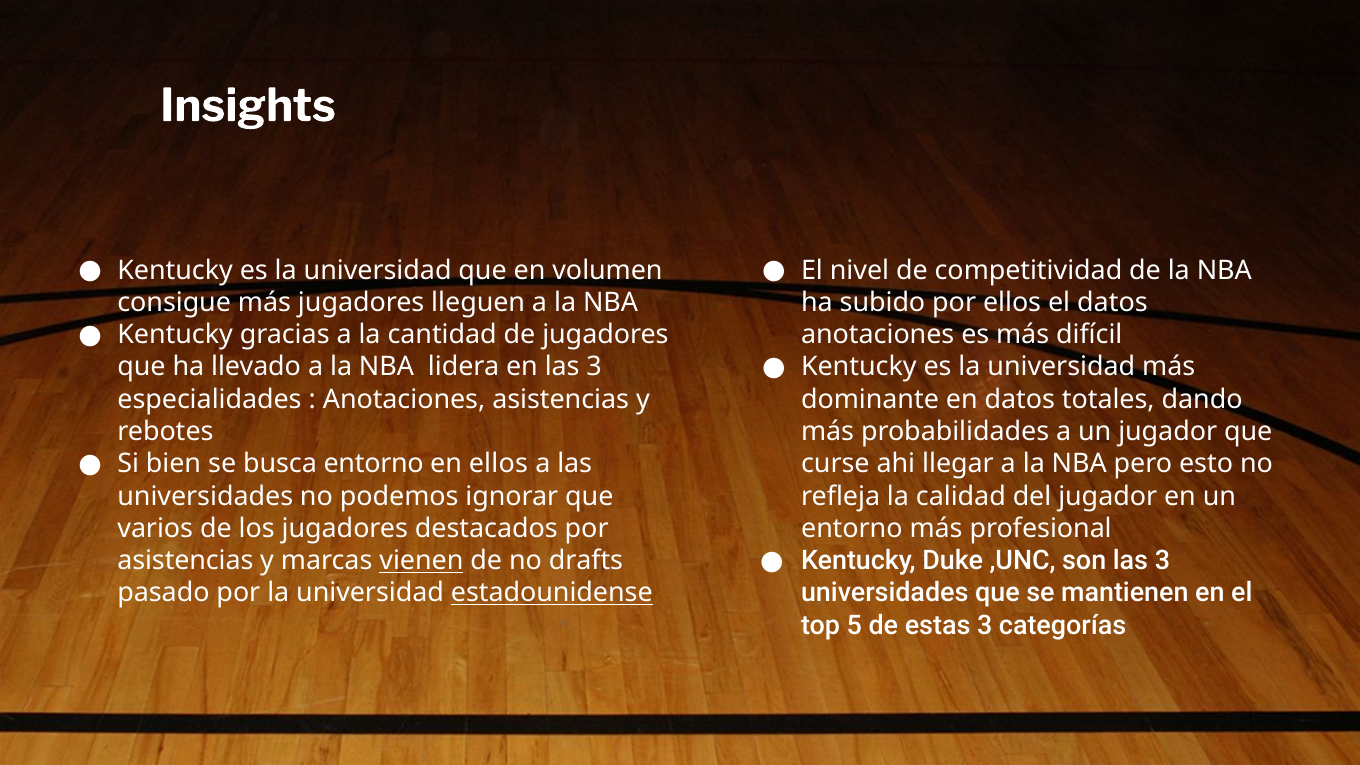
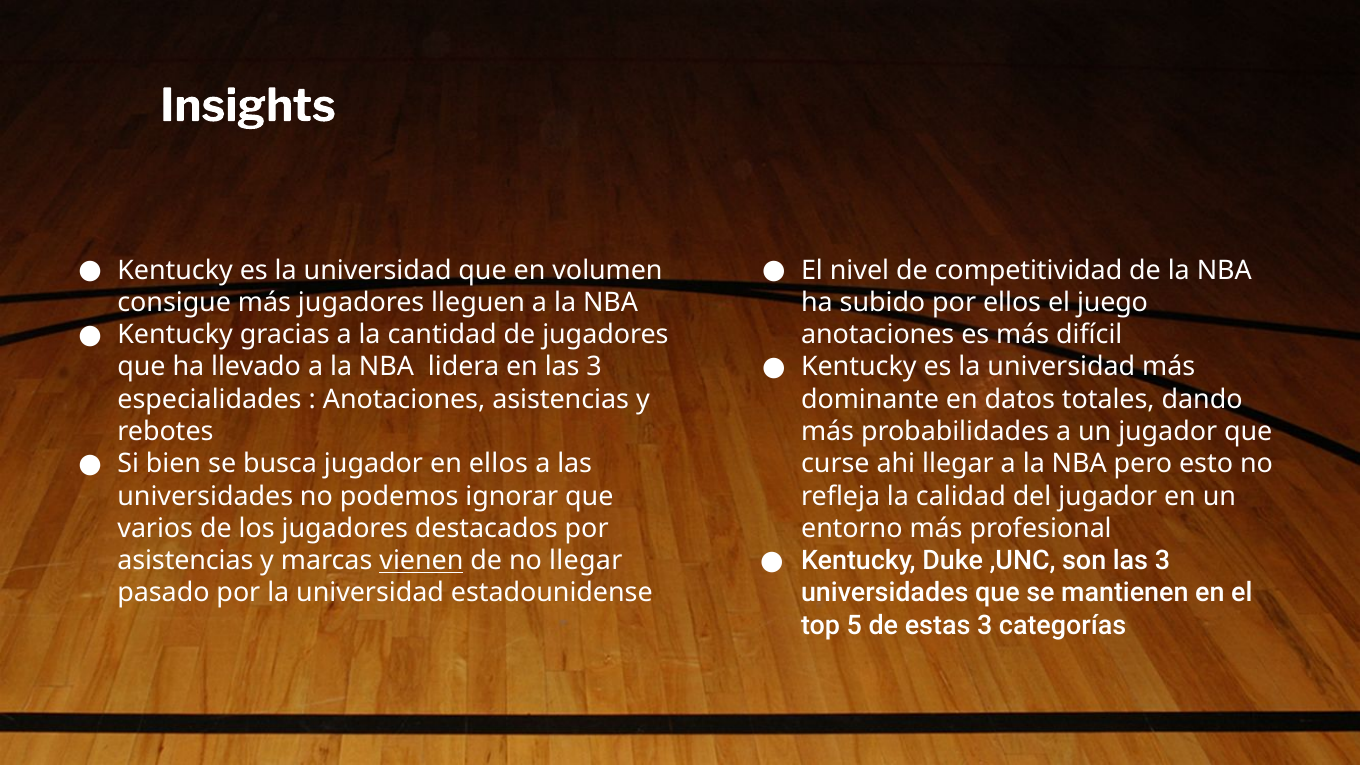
el datos: datos -> juego
busca entorno: entorno -> jugador
no drafts: drafts -> llegar
estadounidense underline: present -> none
